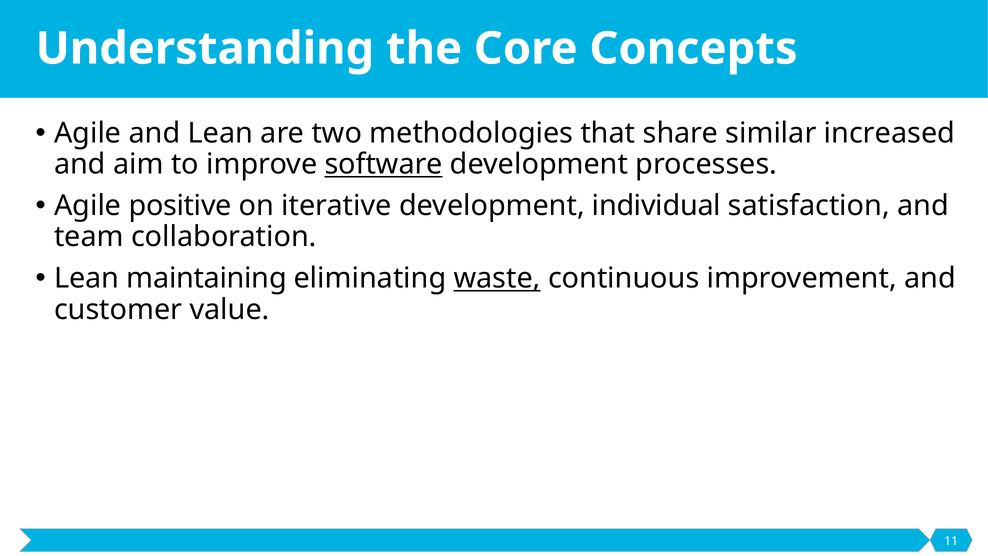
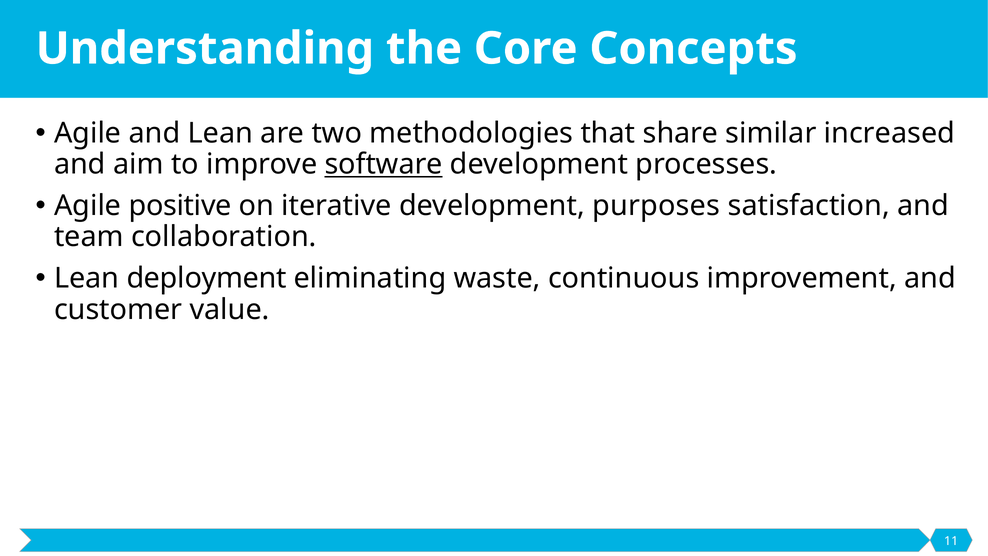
individual: individual -> purposes
maintaining: maintaining -> deployment
waste underline: present -> none
